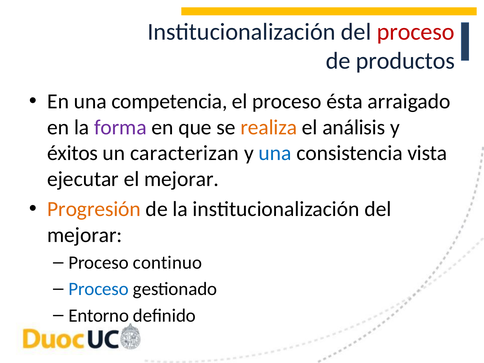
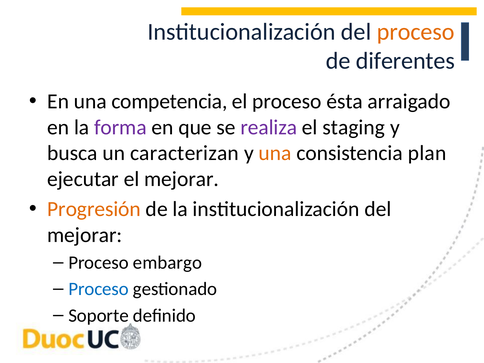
proceso at (416, 32) colour: red -> orange
productos: productos -> diferentes
realiza colour: orange -> purple
análisis: análisis -> staging
éxitos: éxitos -> busca
una at (275, 153) colour: blue -> orange
vista: vista -> plan
continuo: continuo -> embargo
Entorno: Entorno -> Soporte
